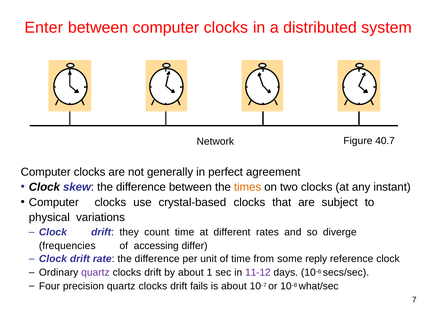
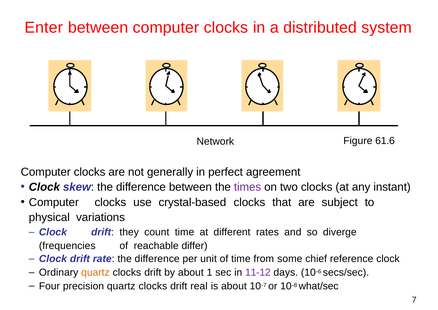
40.7: 40.7 -> 61.6
times colour: orange -> purple
accessing: accessing -> reachable
reply: reply -> chief
quartz at (95, 272) colour: purple -> orange
fails: fails -> real
